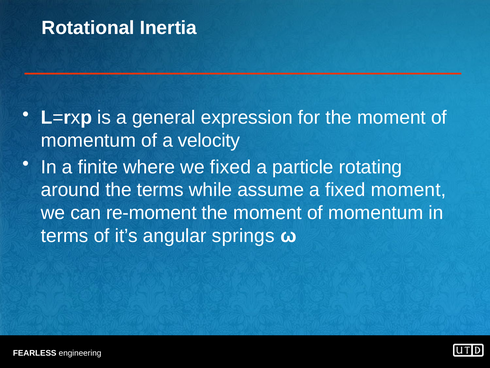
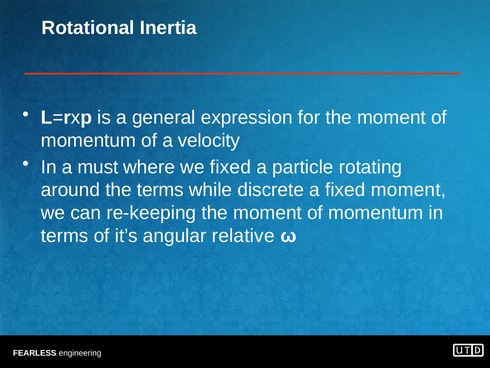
finite: finite -> must
assume: assume -> discrete
re-moment: re-moment -> re-keeping
springs: springs -> relative
